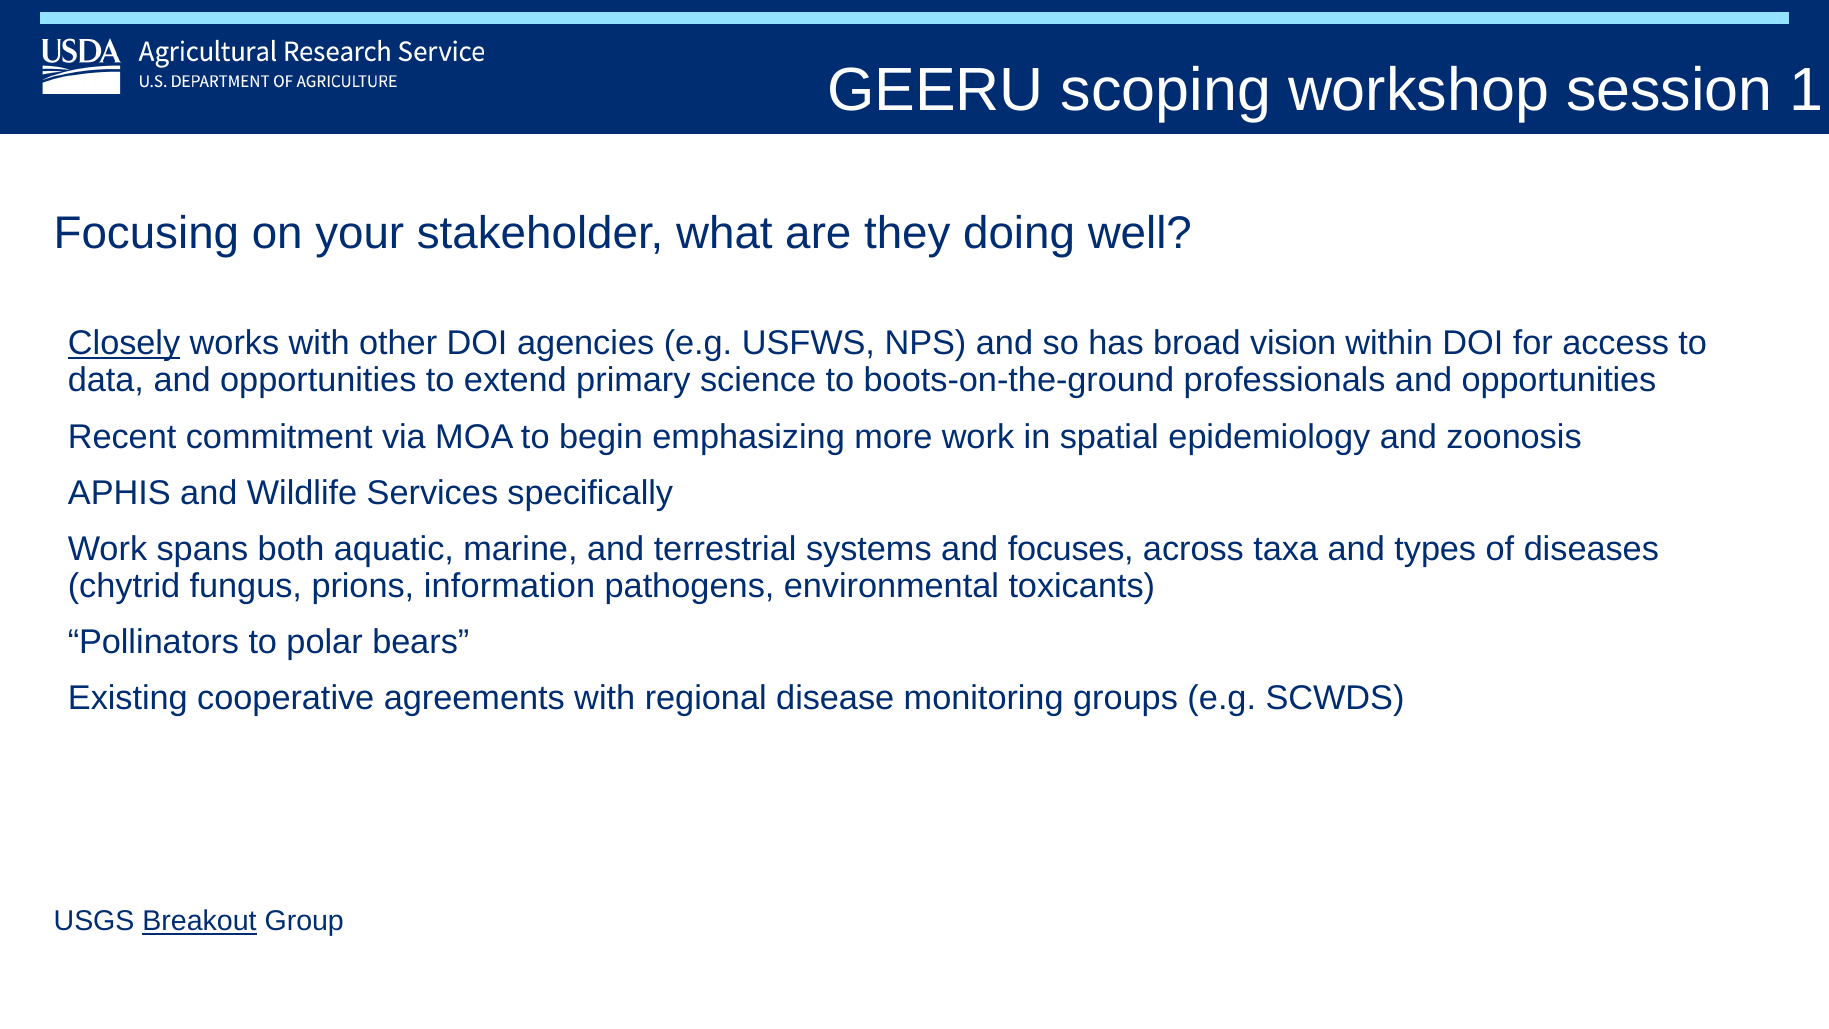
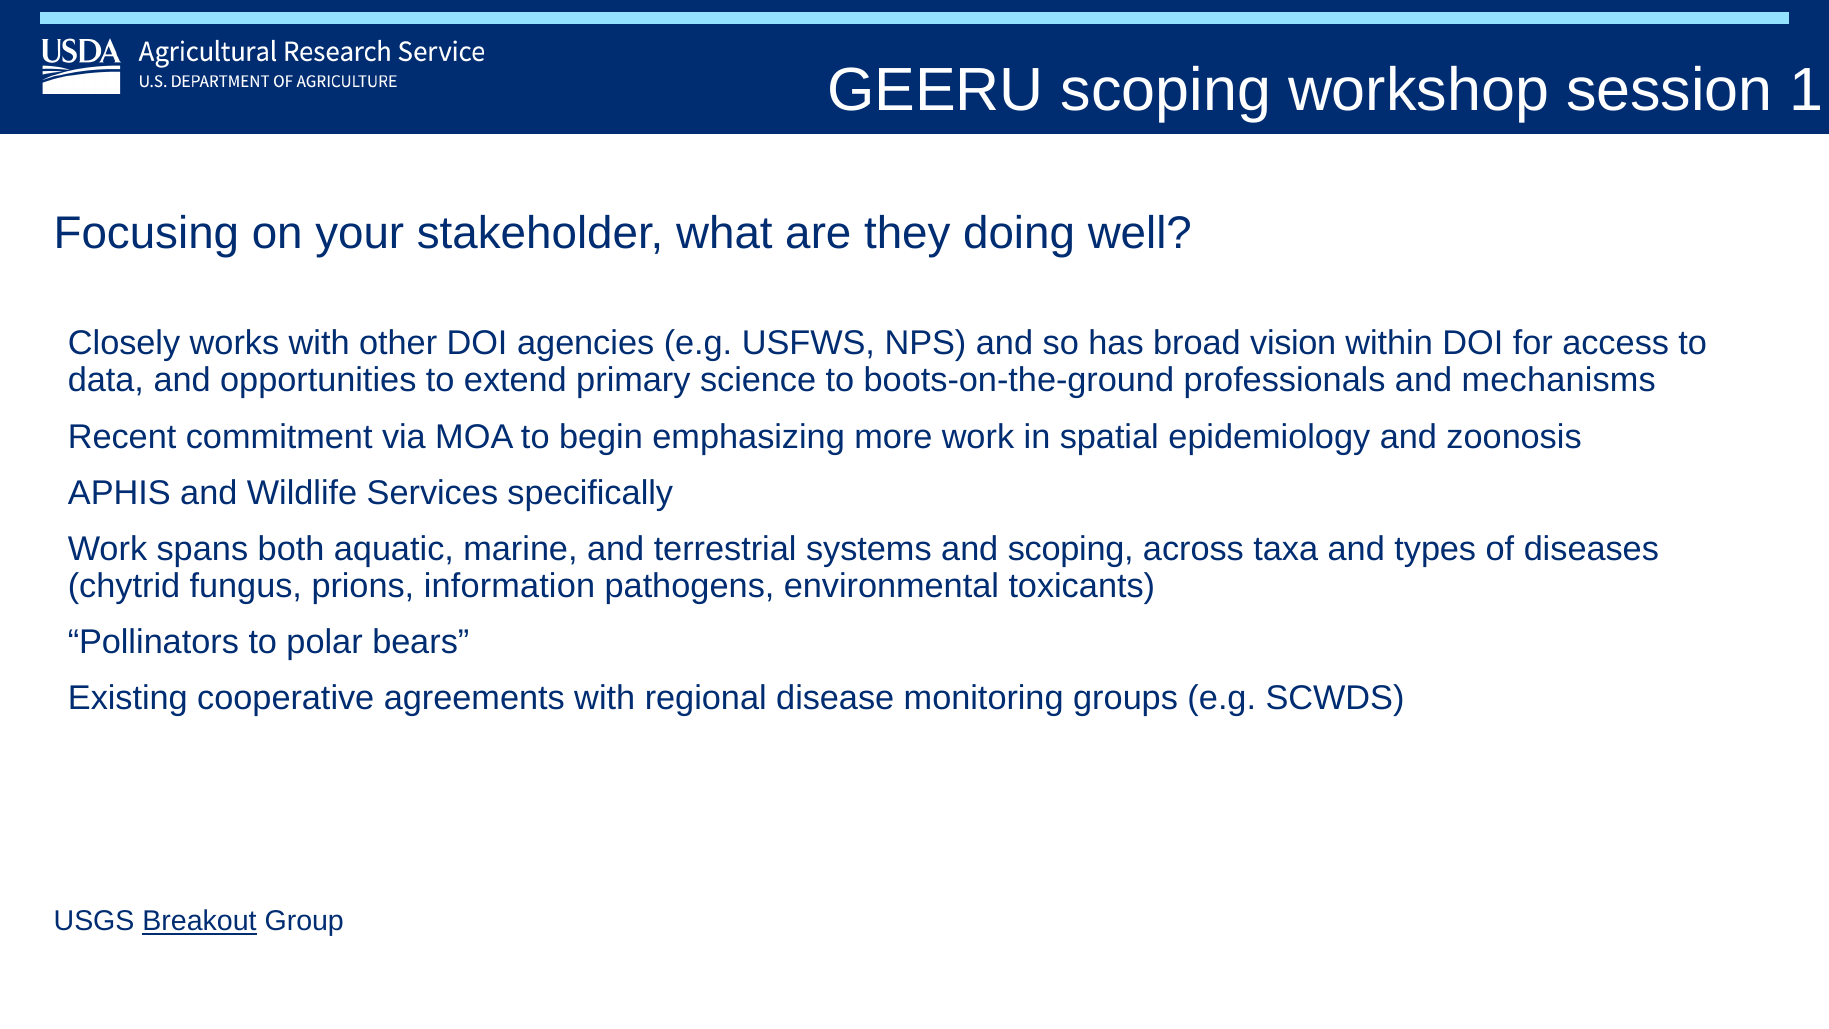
Closely underline: present -> none
professionals and opportunities: opportunities -> mechanisms
and focuses: focuses -> scoping
